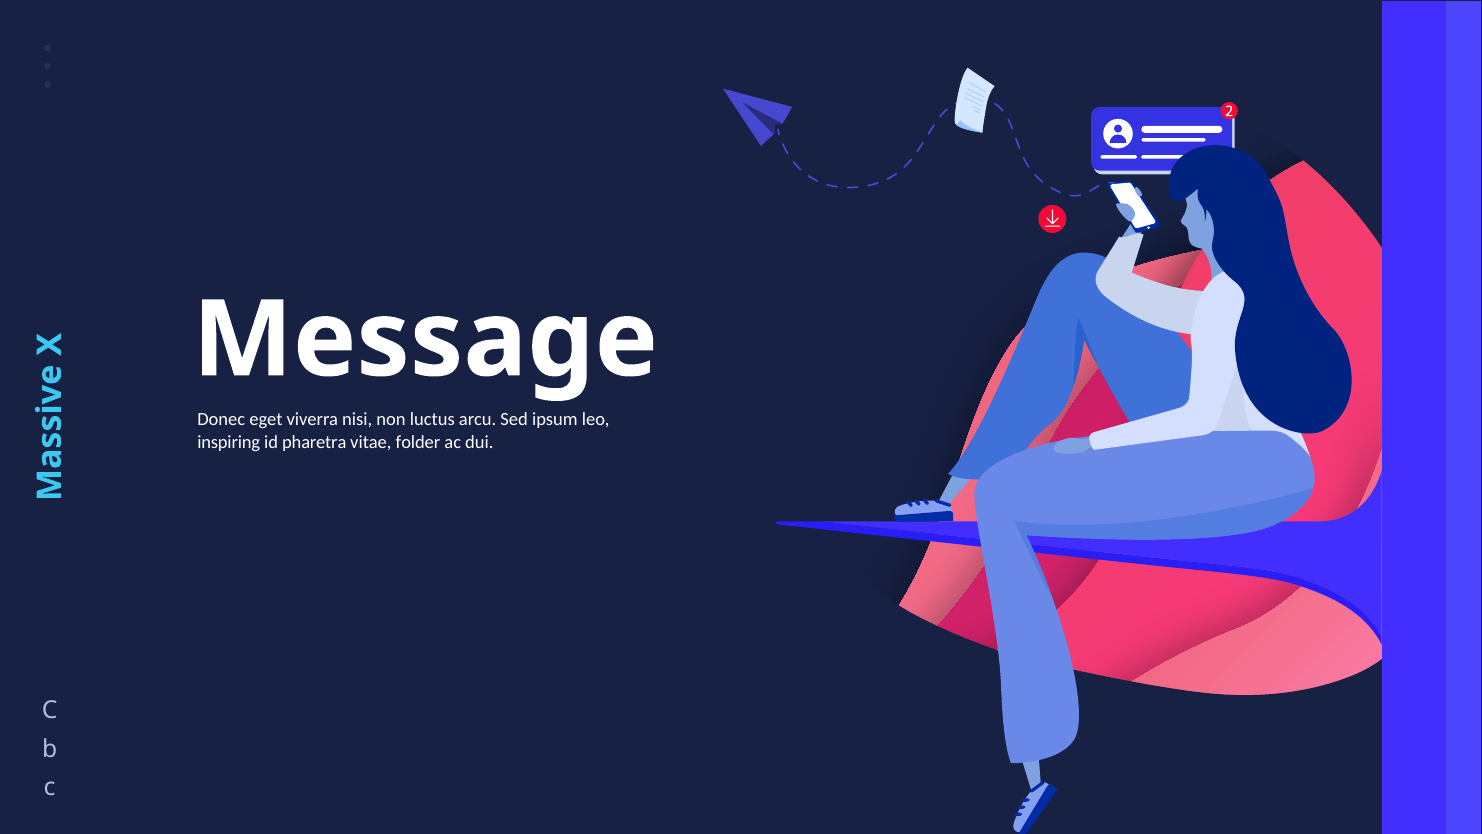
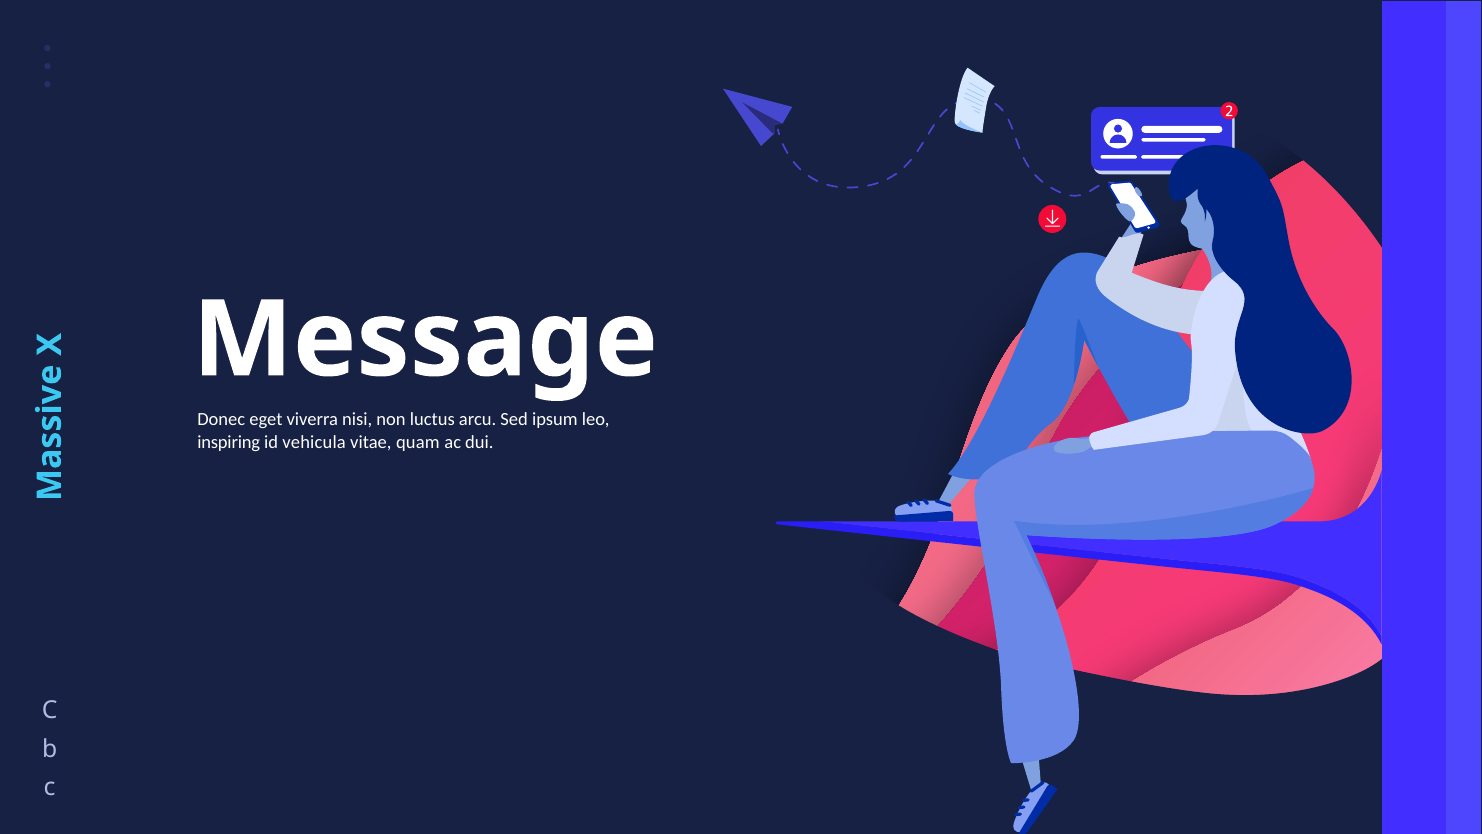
pharetra: pharetra -> vehicula
folder: folder -> quam
